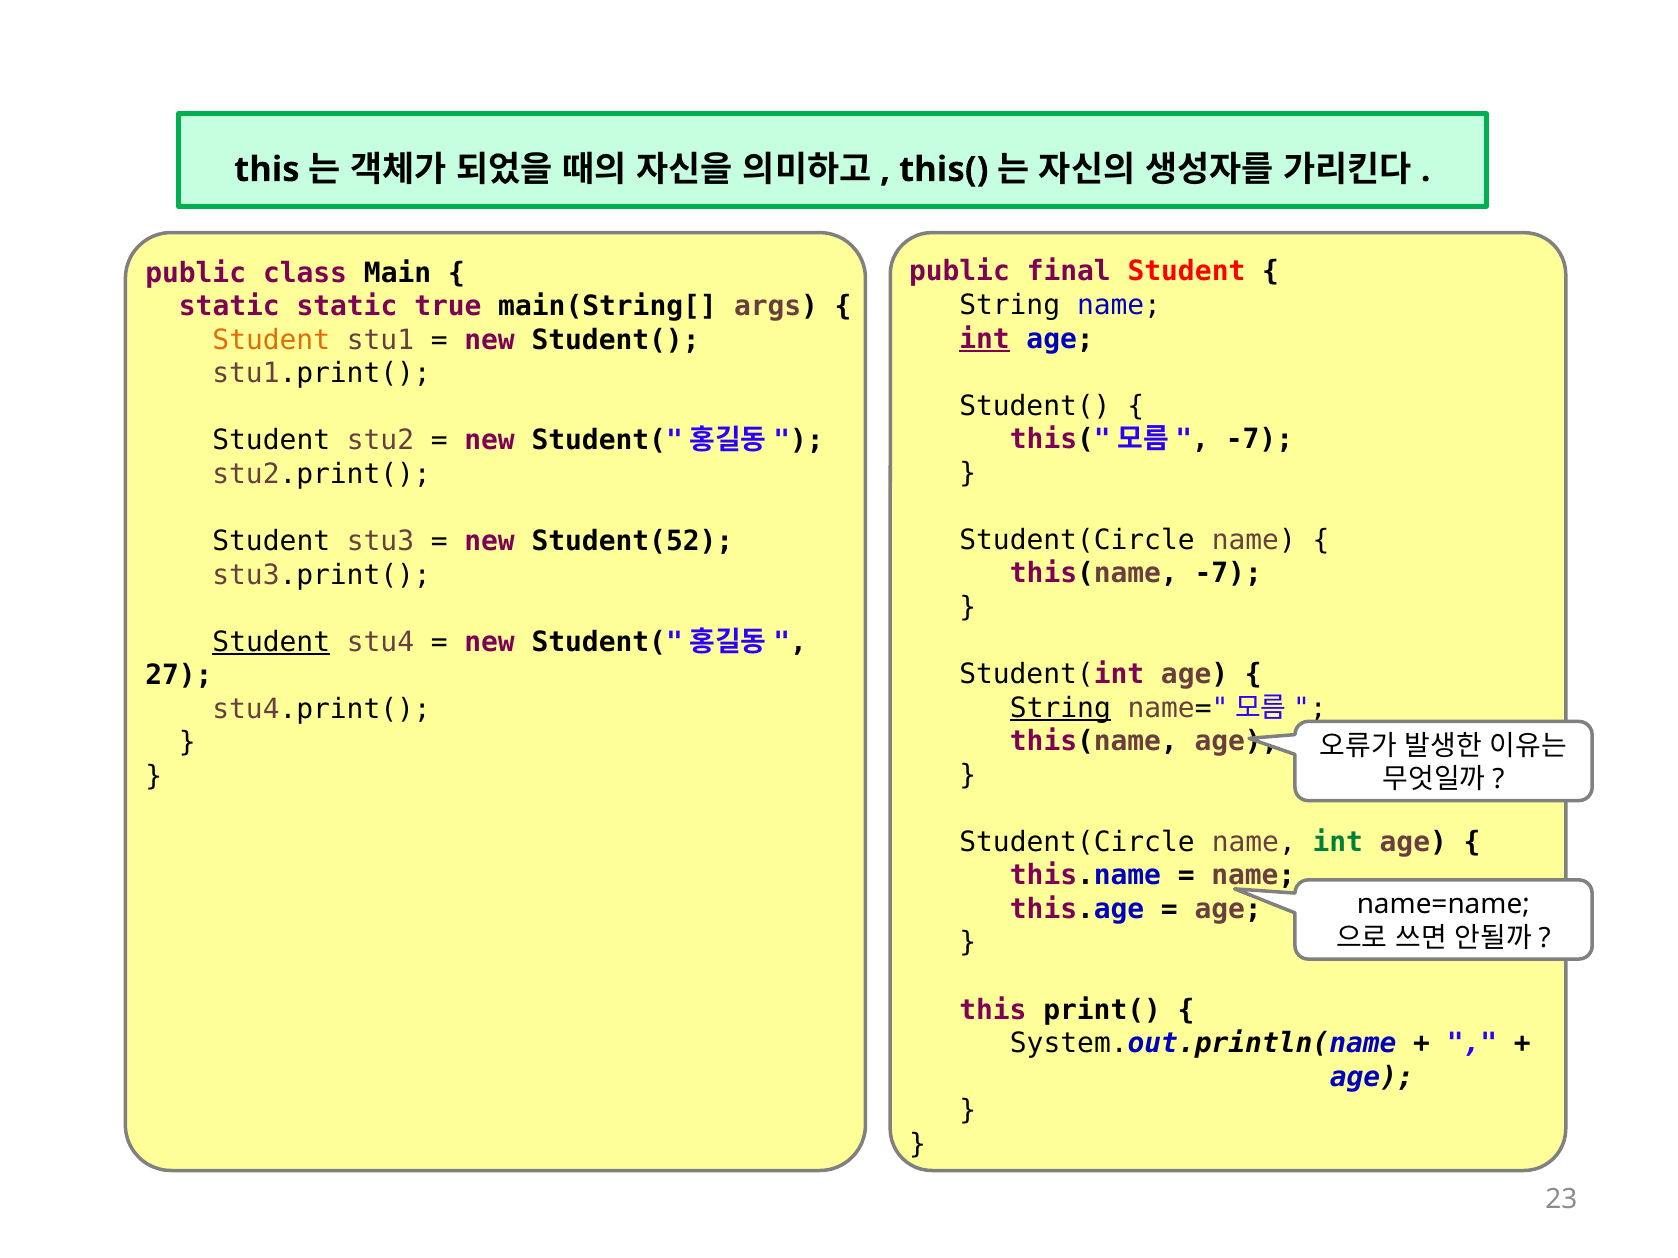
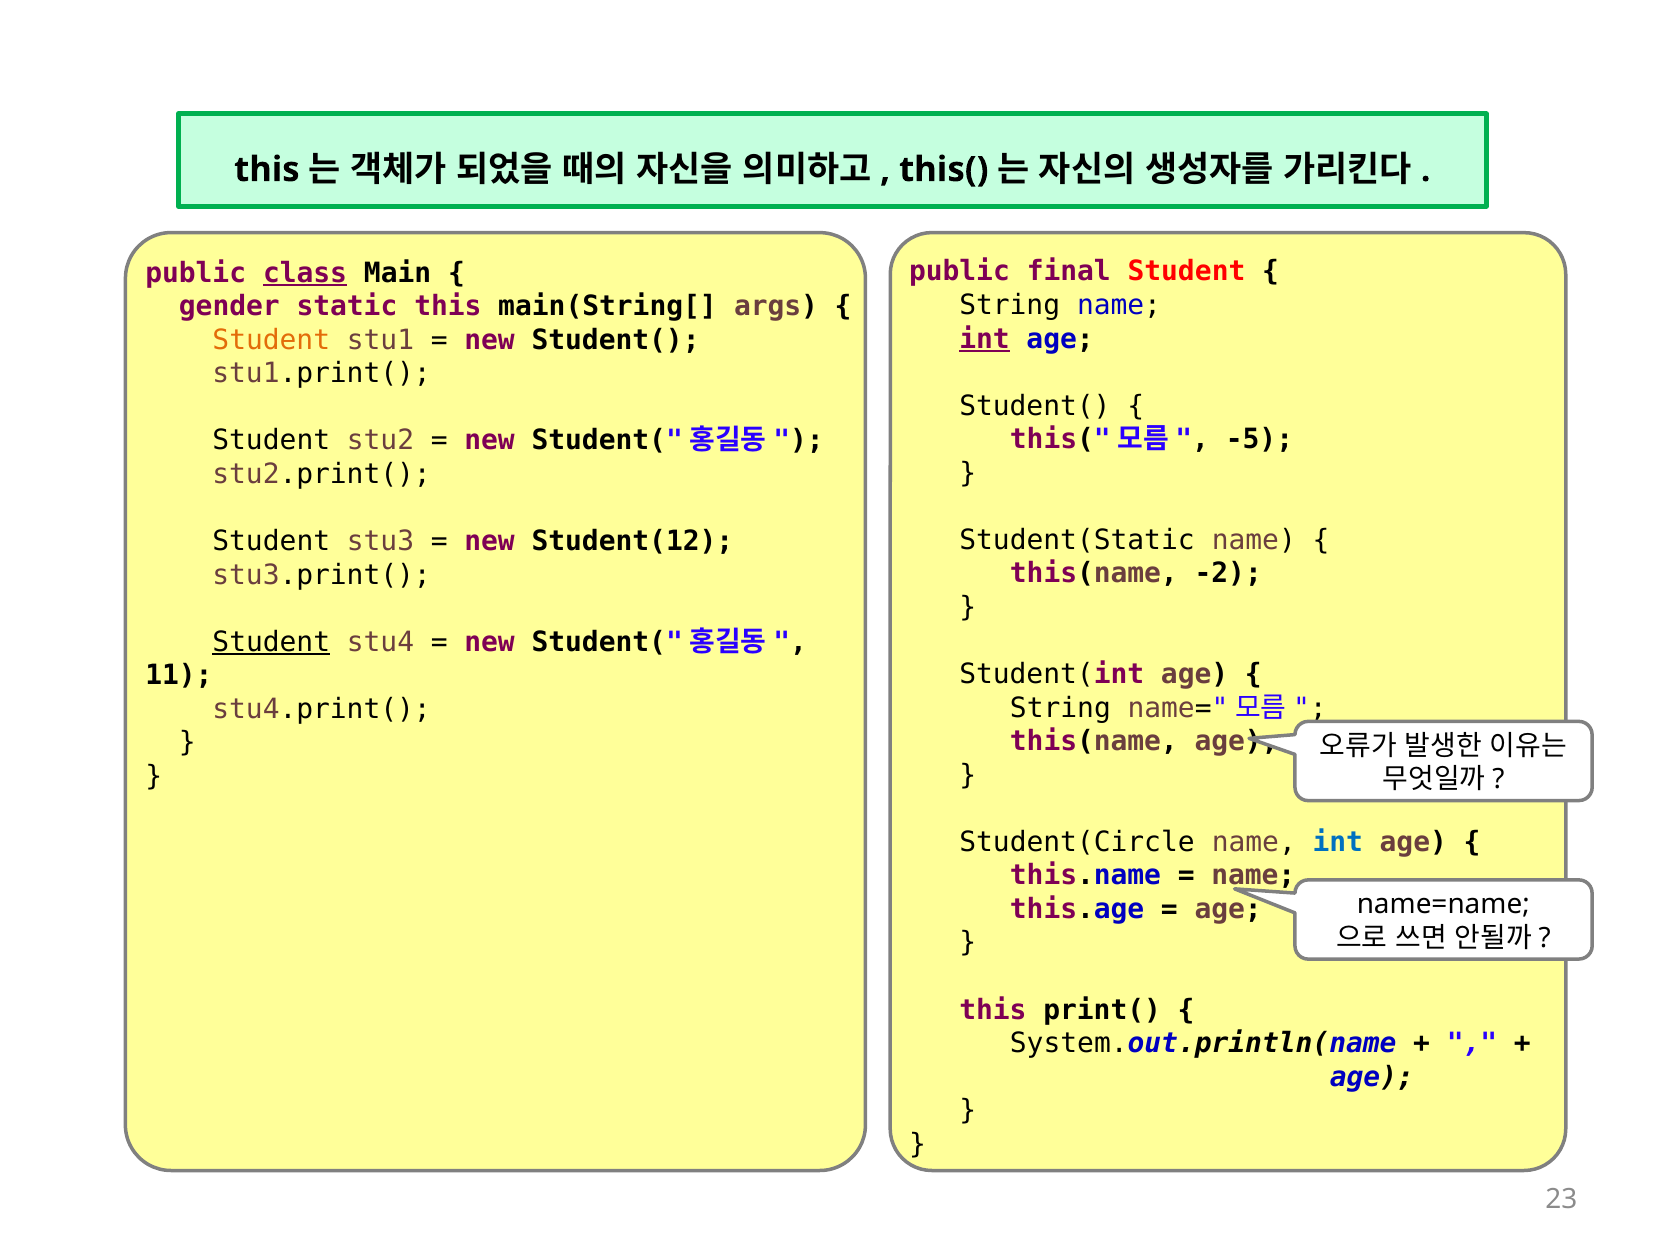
class underline: none -> present
static at (229, 307): static -> gender
static true: true -> this
-7 at (1259, 440): -7 -> -5
Student(Circle at (1077, 540): Student(Circle -> Student(Static
Student(52: Student(52 -> Student(12
this(name -7: -7 -> -2
27: 27 -> 11
String at (1060, 708) underline: present -> none
int at (1338, 842) colour: green -> blue
